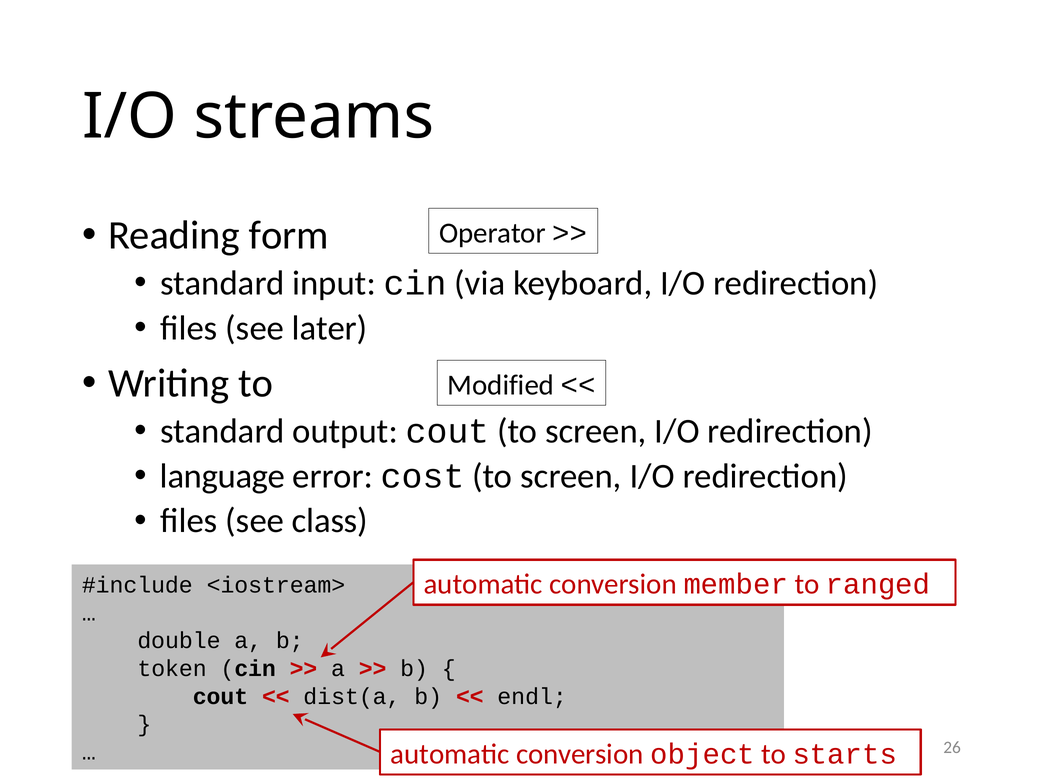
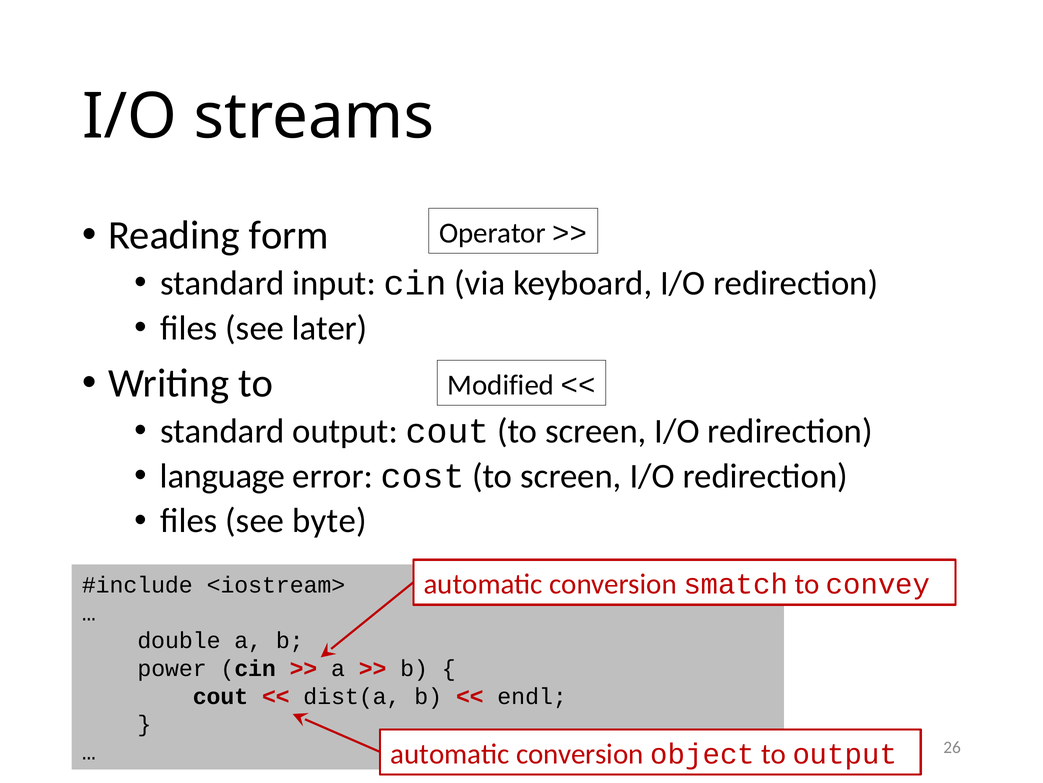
class: class -> byte
member: member -> smatch
ranged: ranged -> convey
token: token -> power
to starts: starts -> output
